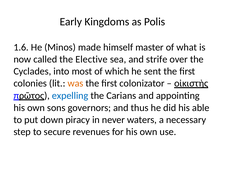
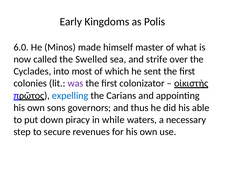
1.6: 1.6 -> 6.0
Elective: Elective -> Swelled
was colour: orange -> purple
never: never -> while
